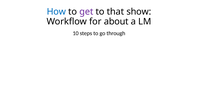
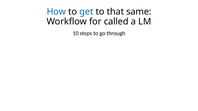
get colour: purple -> blue
show: show -> same
about: about -> called
